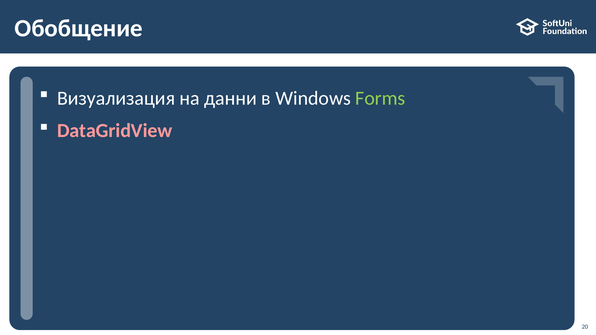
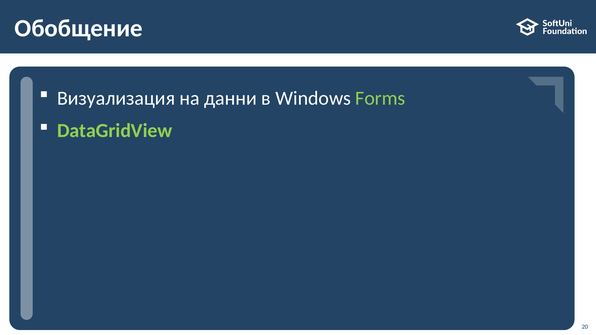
DataGridView colour: pink -> light green
